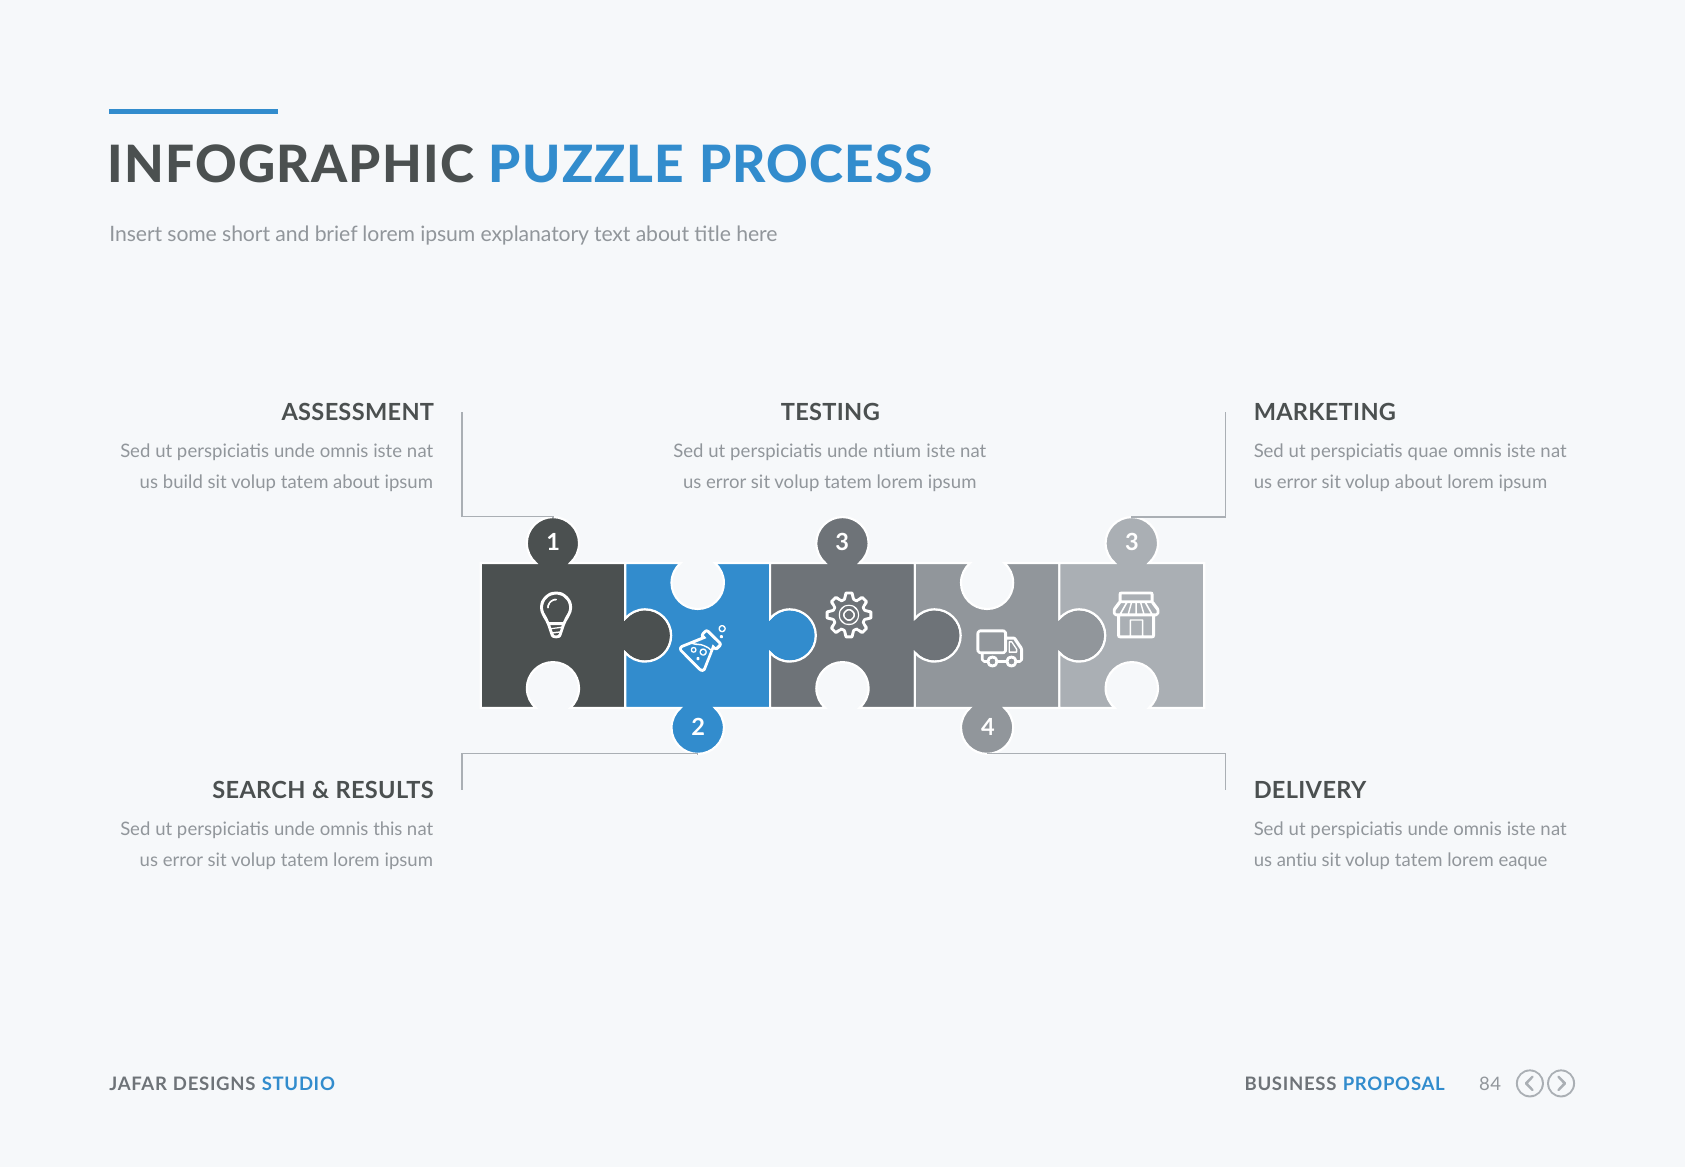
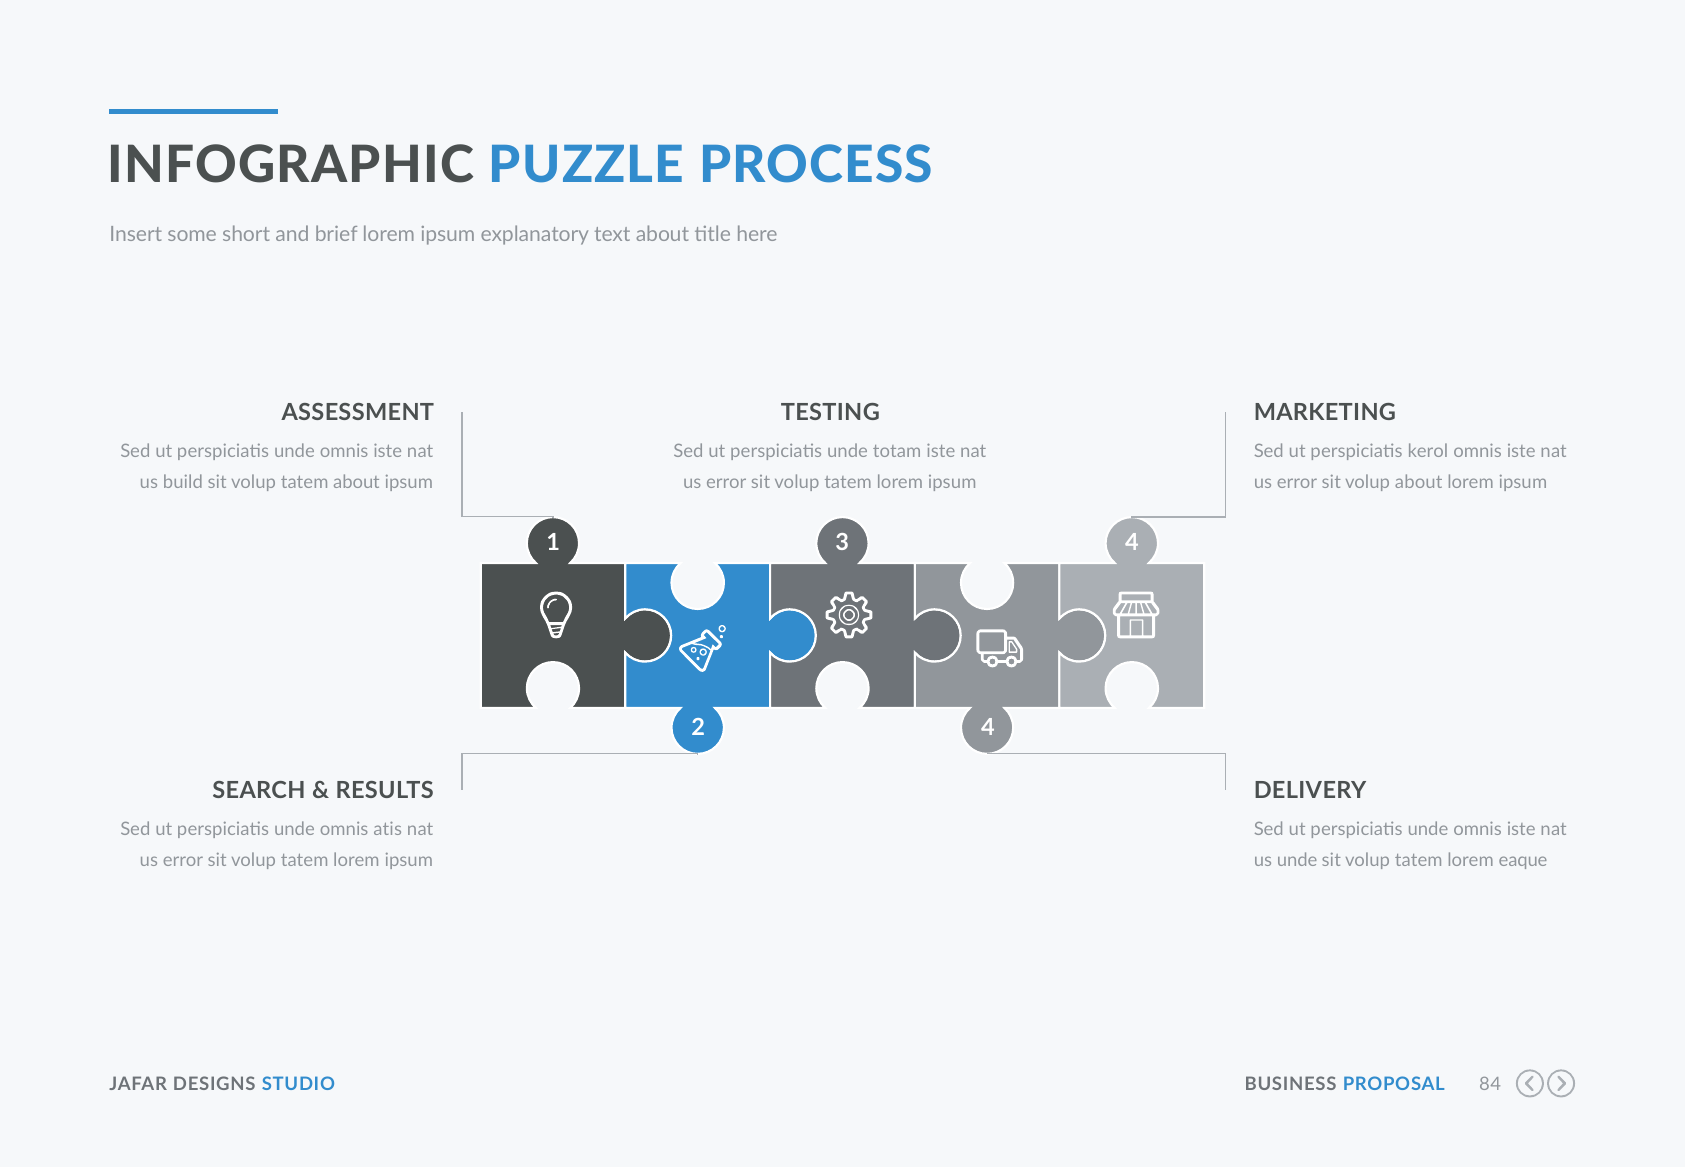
ntium: ntium -> totam
quae: quae -> kerol
1 3: 3 -> 4
this: this -> atis
us antiu: antiu -> unde
